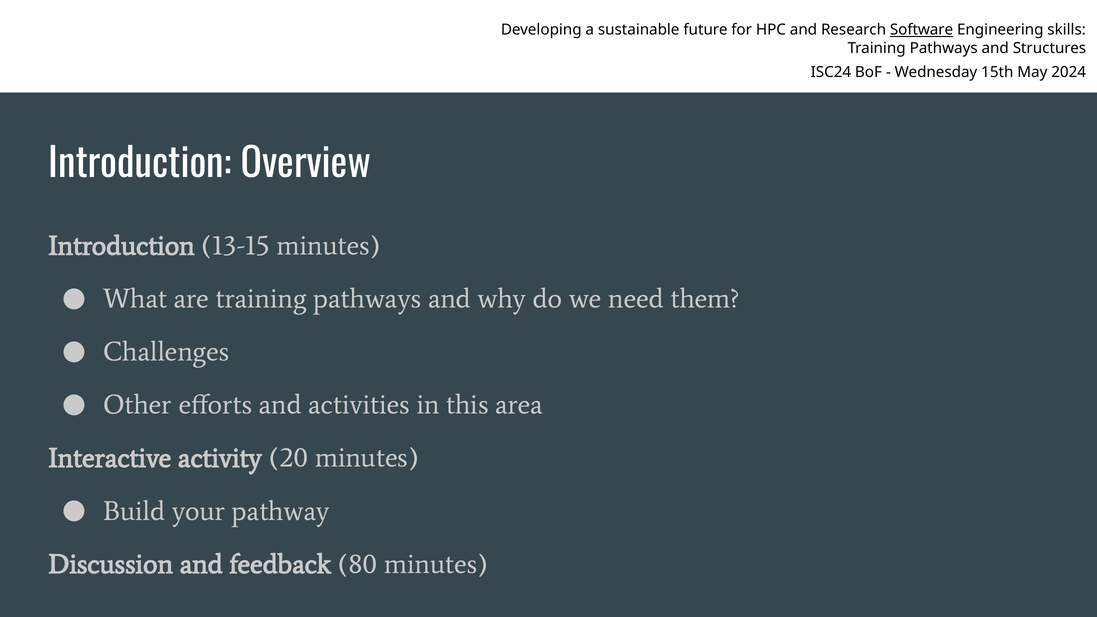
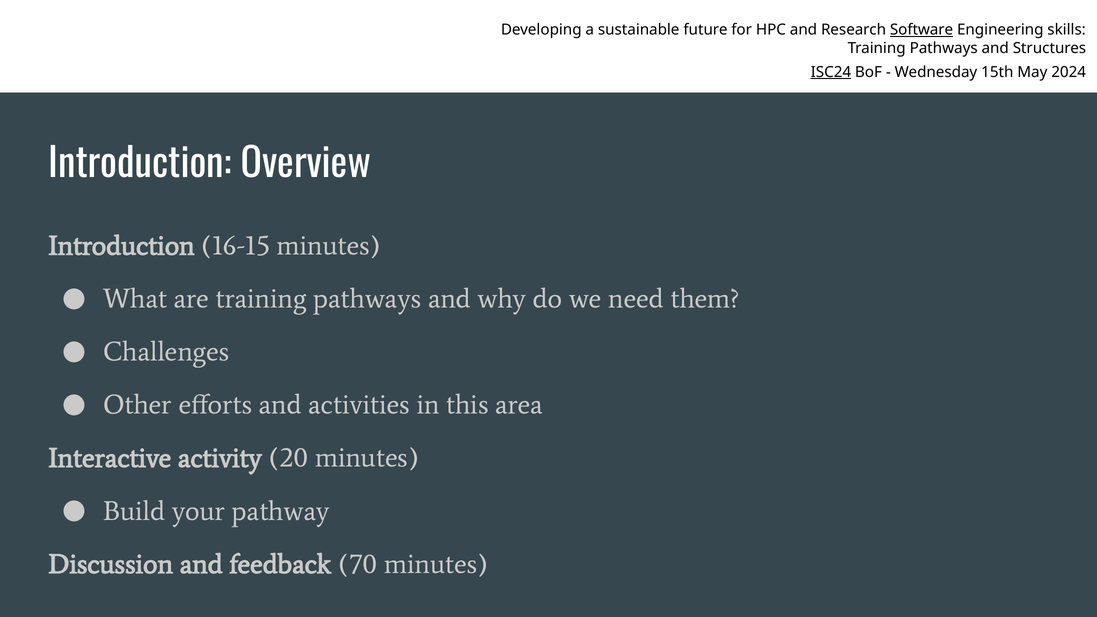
ISC24 underline: none -> present
13-15: 13-15 -> 16-15
80: 80 -> 70
